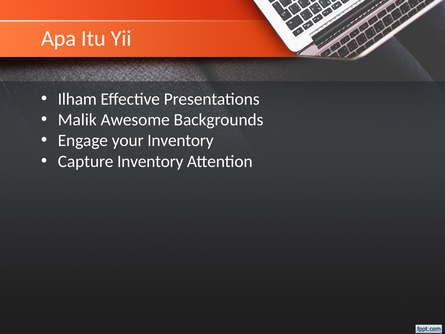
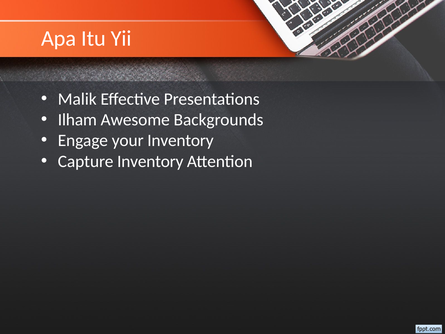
Ilham: Ilham -> Malik
Malik: Malik -> Ilham
